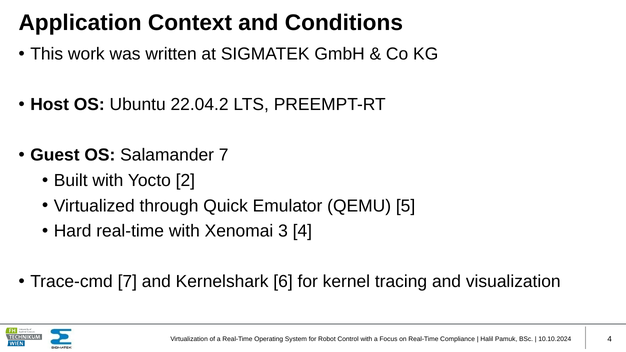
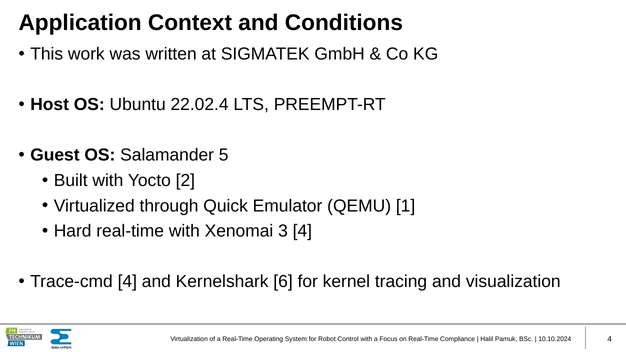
22.04.2: 22.04.2 -> 22.02.4
Salamander 7: 7 -> 5
5: 5 -> 1
Trace-cmd 7: 7 -> 4
